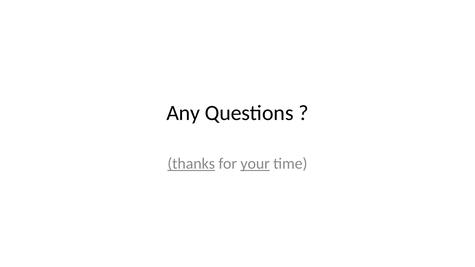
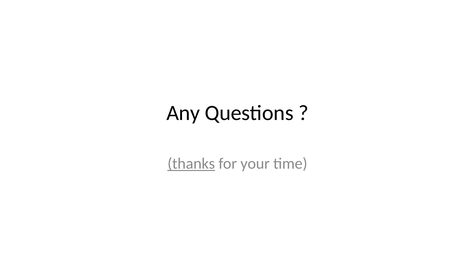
your underline: present -> none
